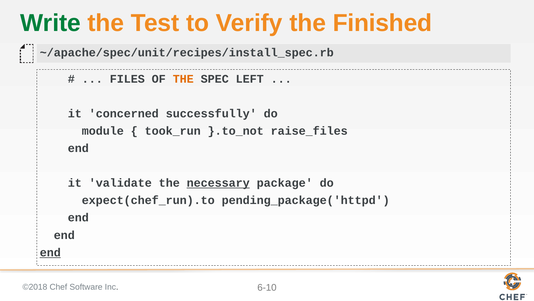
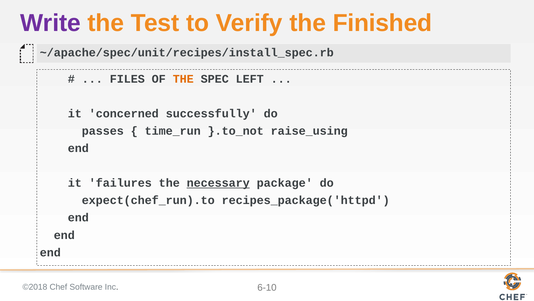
Write colour: green -> purple
module: module -> passes
took_run: took_run -> time_run
raise_files: raise_files -> raise_using
validate: validate -> failures
pending_package('httpd: pending_package('httpd -> recipes_package('httpd
end at (50, 252) underline: present -> none
